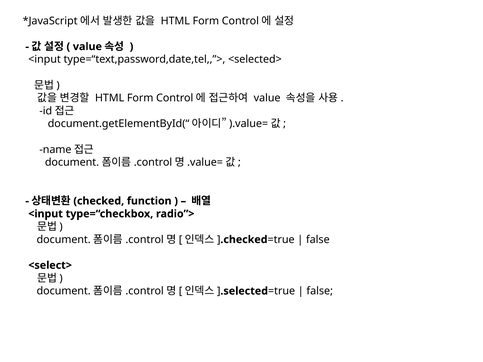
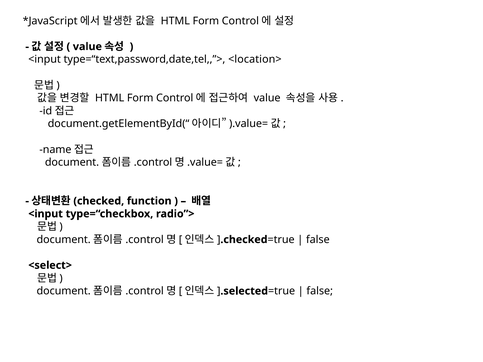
<selected>: <selected> -> <location>
